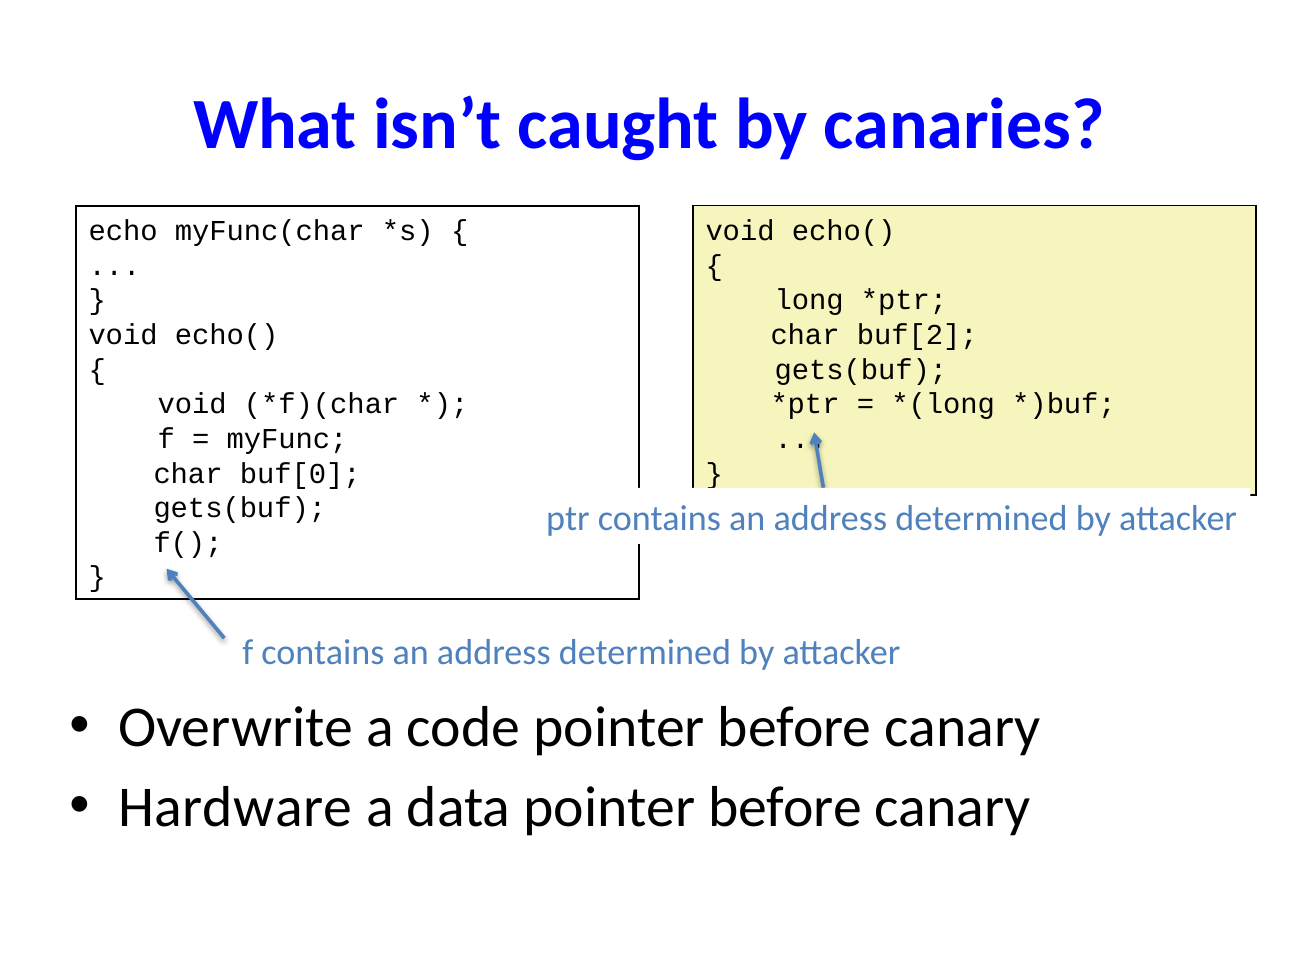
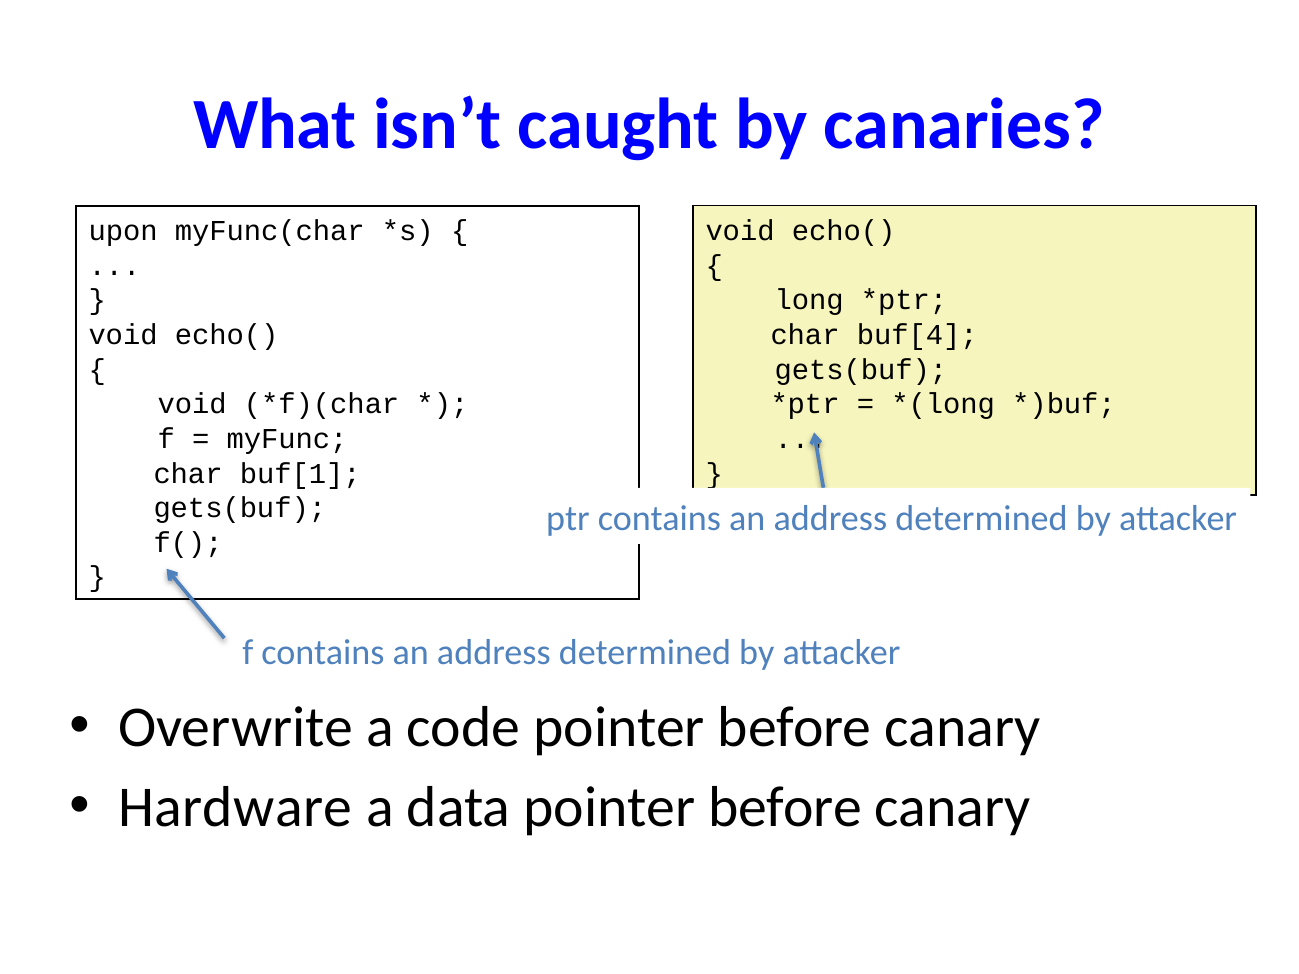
echo: echo -> upon
buf[2: buf[2 -> buf[4
buf[0: buf[0 -> buf[1
